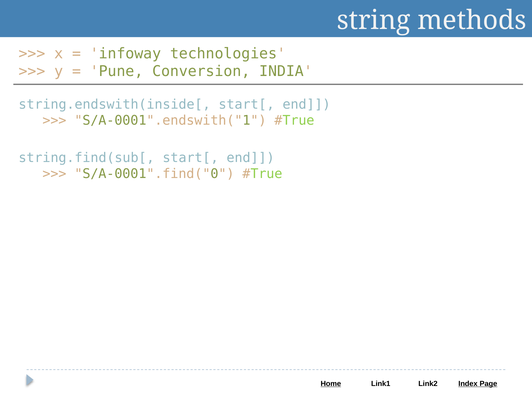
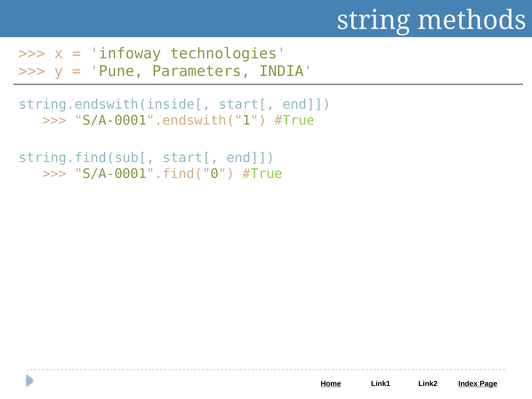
Conversion: Conversion -> Parameters
